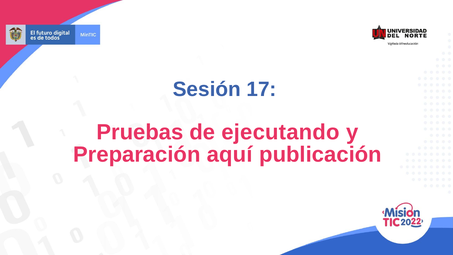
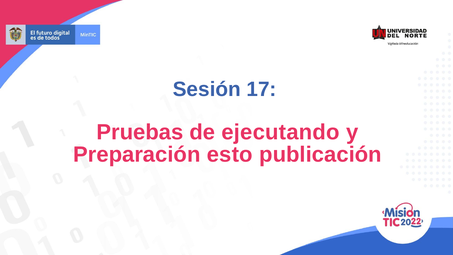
aquí: aquí -> esto
